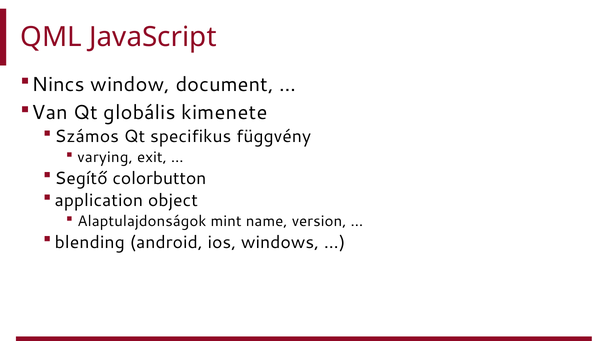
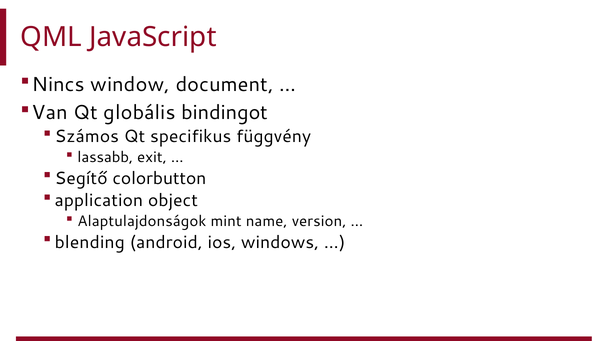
kimenete: kimenete -> bindingot
varying: varying -> lassabb
